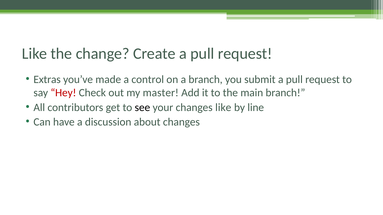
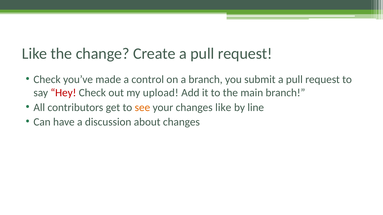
Extras at (47, 80): Extras -> Check
master: master -> upload
see colour: black -> orange
